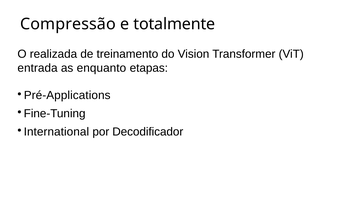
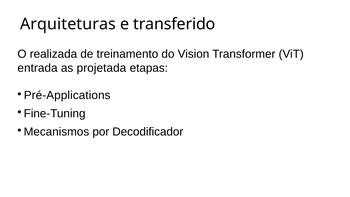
Compressão: Compressão -> Arquiteturas
totalmente: totalmente -> transferido
enquanto: enquanto -> projetada
International: International -> Mecanismos
